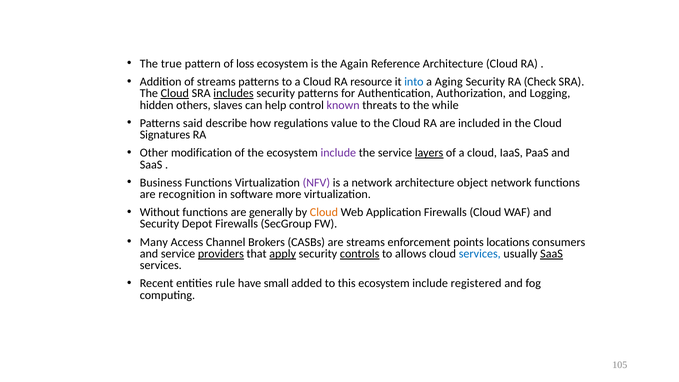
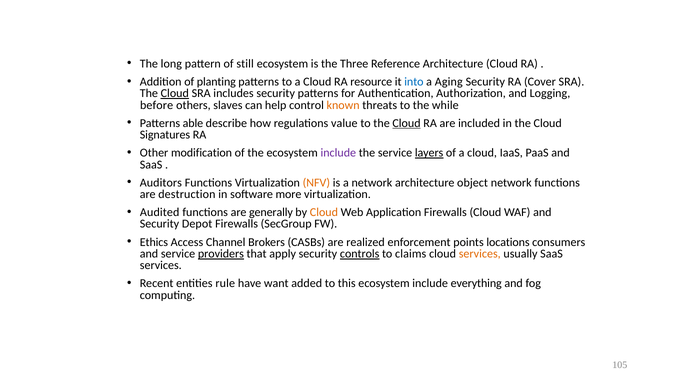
true: true -> long
loss: loss -> still
Again: Again -> Three
of streams: streams -> planting
Check: Check -> Cover
includes underline: present -> none
hidden: hidden -> before
known colour: purple -> orange
said: said -> able
Cloud at (407, 123) underline: none -> present
Business: Business -> Auditors
NFV colour: purple -> orange
recognition: recognition -> destruction
Without: Without -> Audited
Many: Many -> Ethics
are streams: streams -> realized
apply underline: present -> none
allows: allows -> claims
services at (480, 254) colour: blue -> orange
SaaS at (552, 254) underline: present -> none
small: small -> want
registered: registered -> everything
